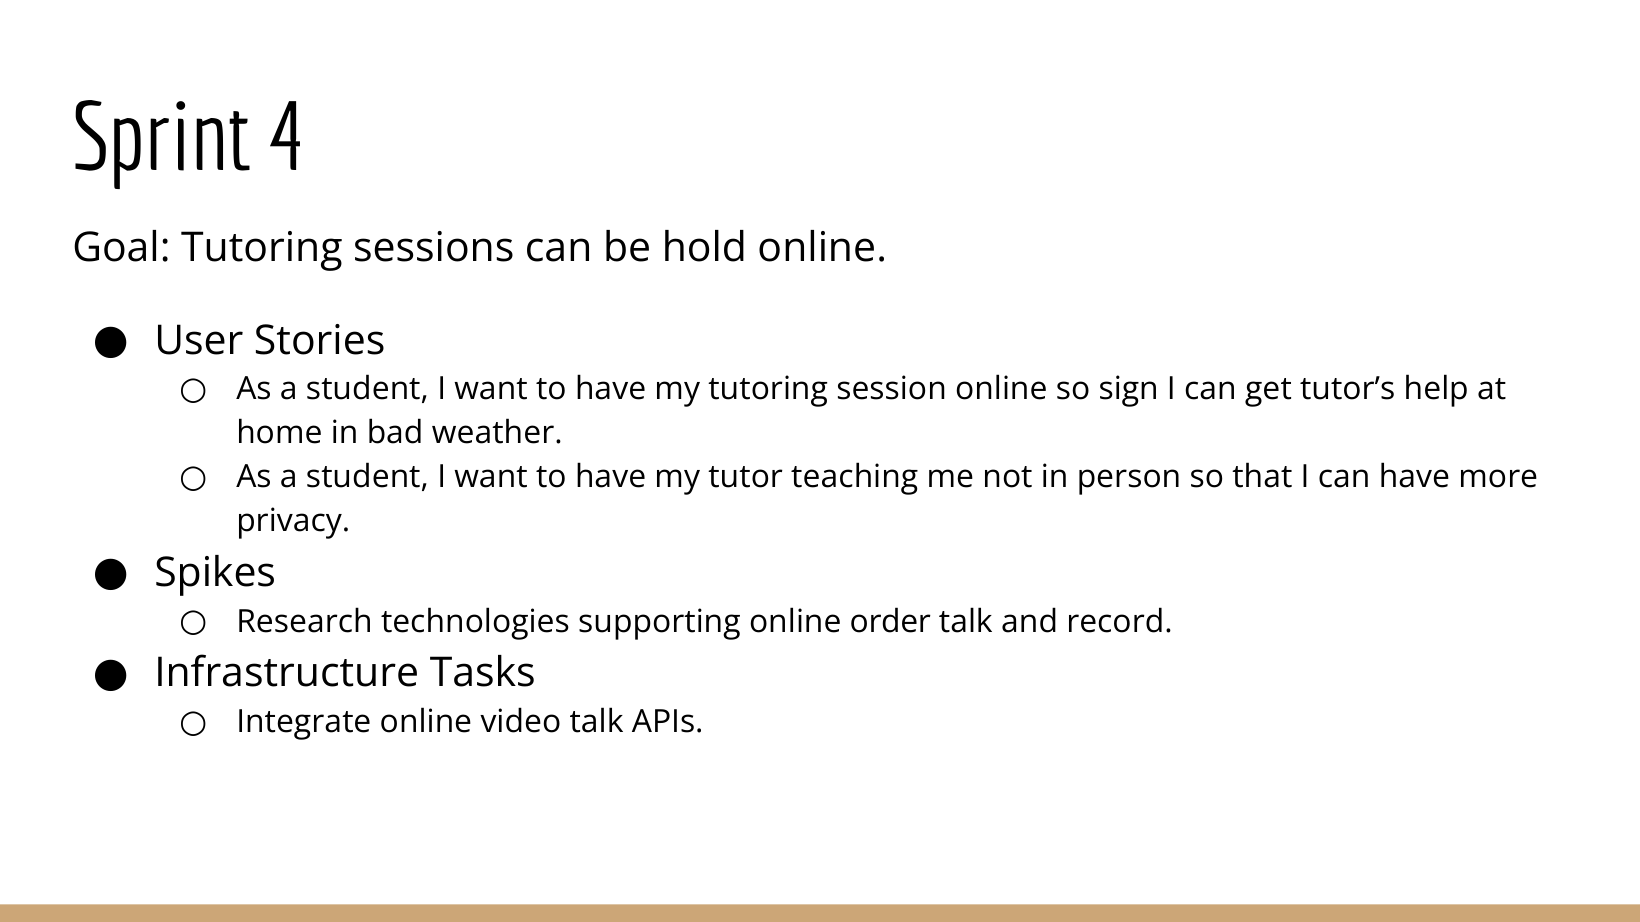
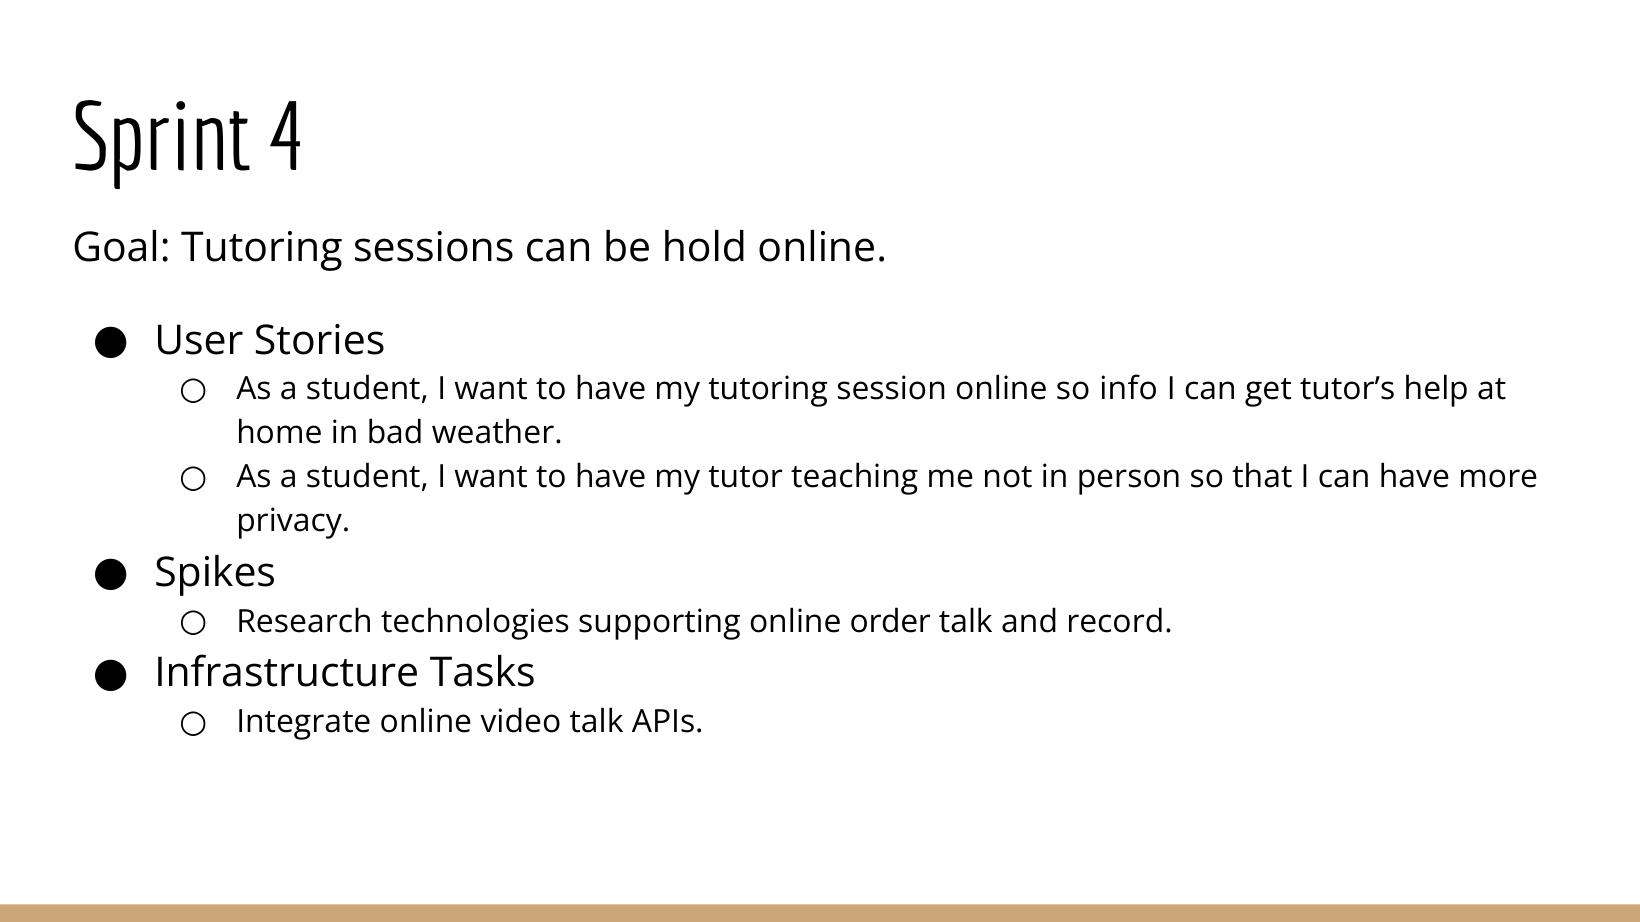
sign: sign -> info
